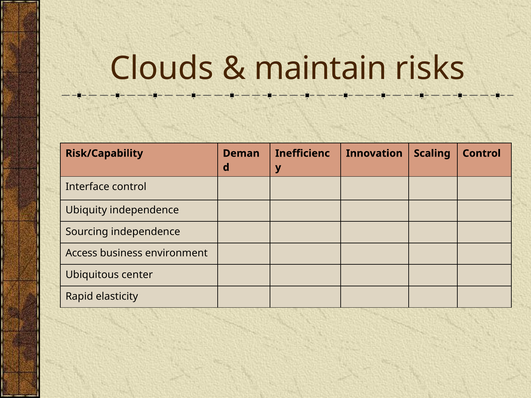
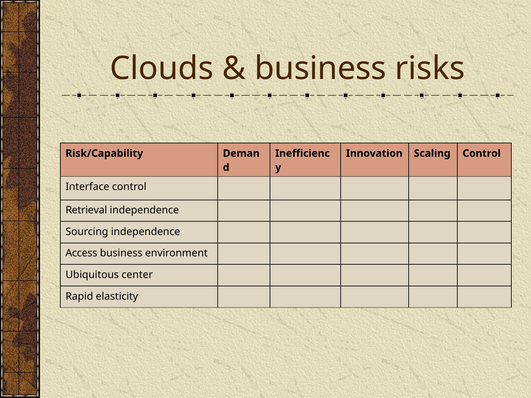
maintain at (321, 69): maintain -> business
Ubiquity: Ubiquity -> Retrieval
